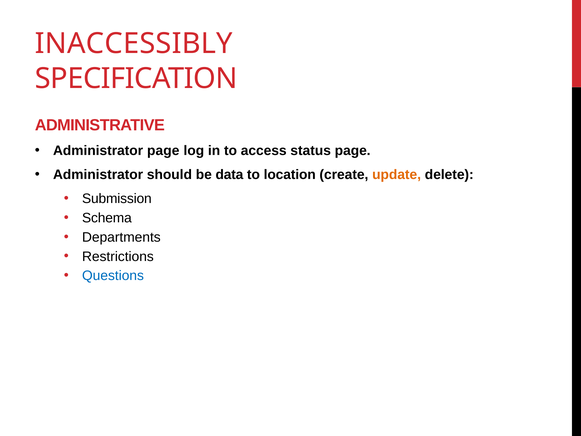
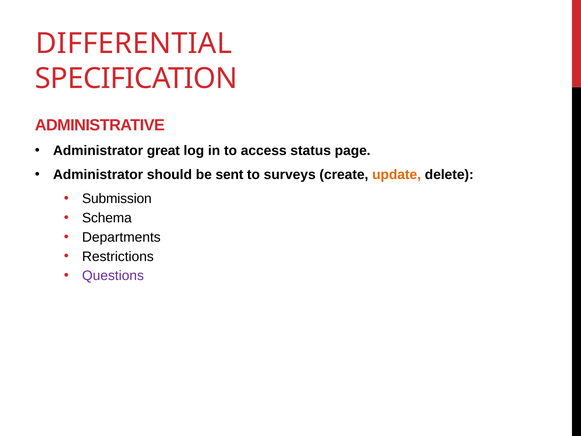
INACCESSIBLY: INACCESSIBLY -> DIFFERENTIAL
Administrator page: page -> great
data: data -> sent
location: location -> surveys
Questions colour: blue -> purple
